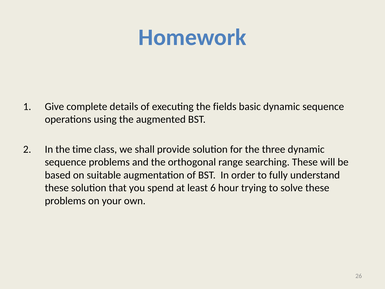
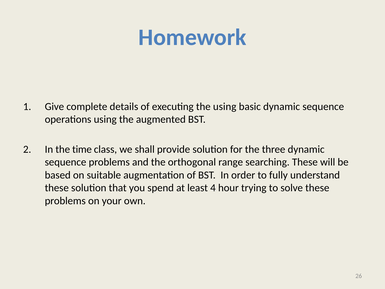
the fields: fields -> using
6: 6 -> 4
